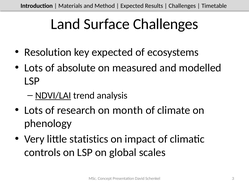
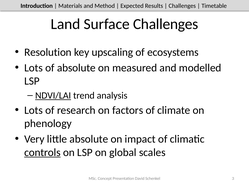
key expected: expected -> upscaling
month: month -> factors
little statistics: statistics -> absolute
controls underline: none -> present
